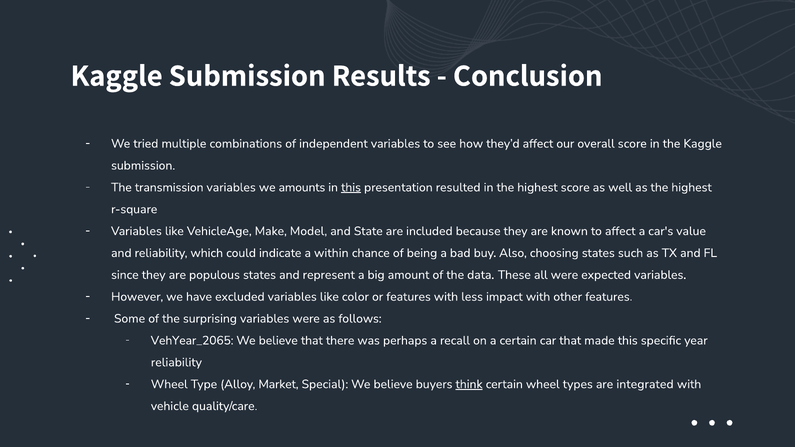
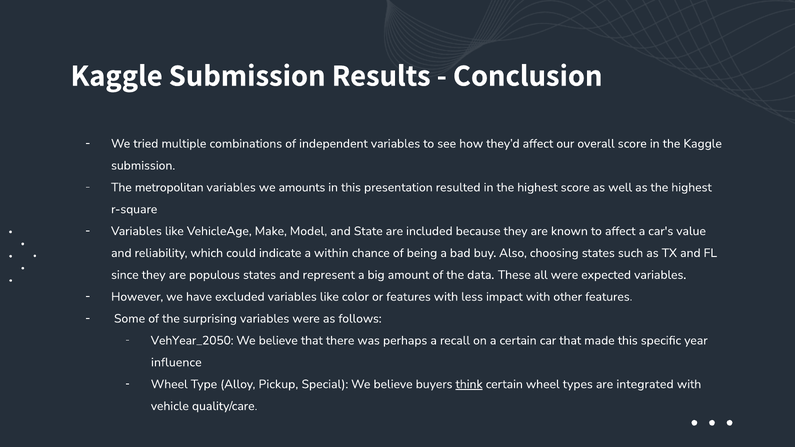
transmission: transmission -> metropolitan
this at (351, 187) underline: present -> none
VehYear_2065: VehYear_2065 -> VehYear_2050
reliability at (176, 362): reliability -> influence
Market: Market -> Pickup
